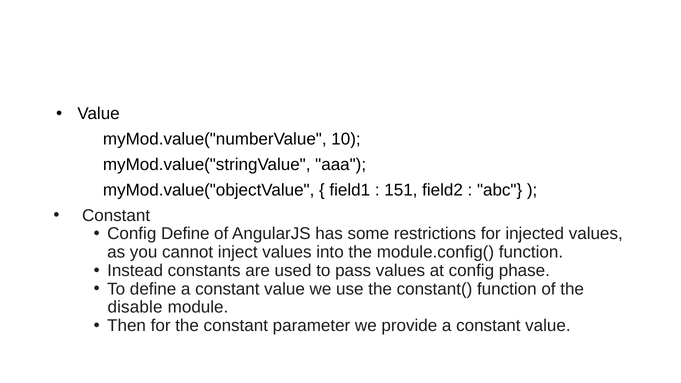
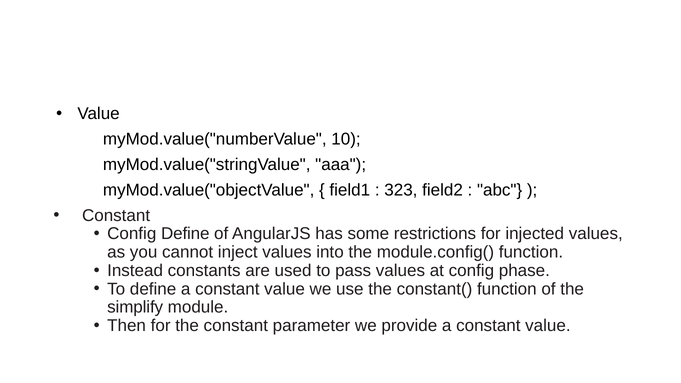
151: 151 -> 323
disable: disable -> simplify
